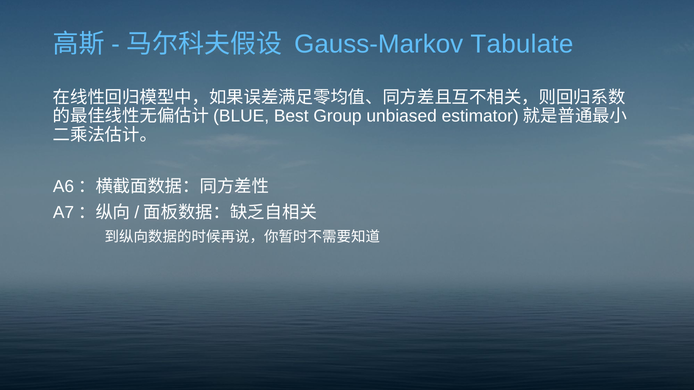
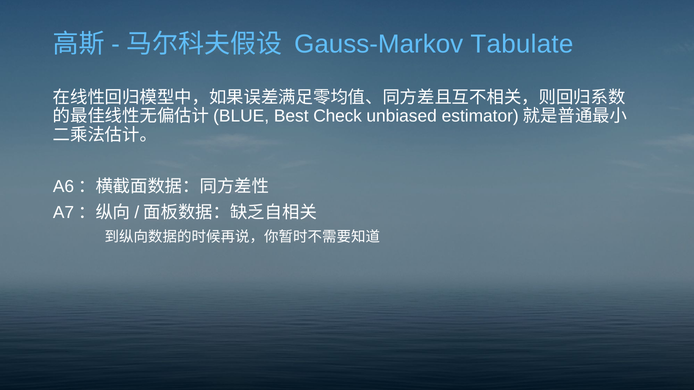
Group: Group -> Check
